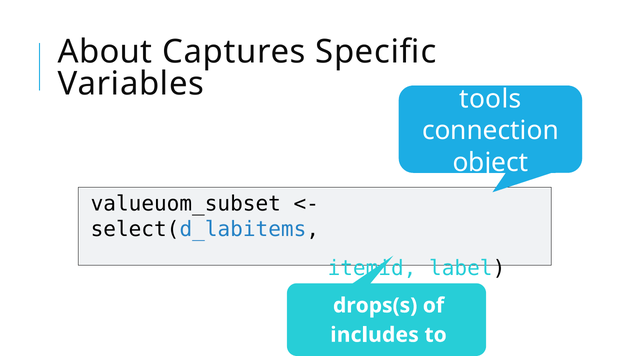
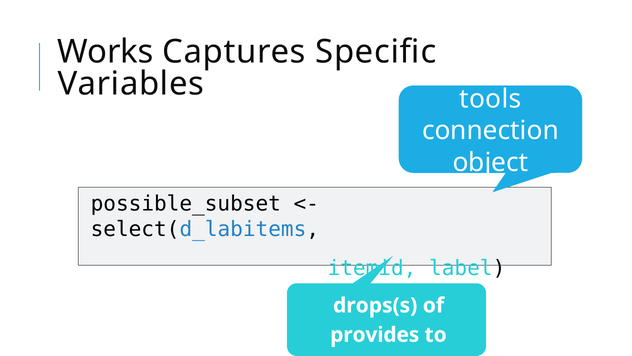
About: About -> Works
valueuom_subset: valueuom_subset -> possible_subset
includes: includes -> provides
